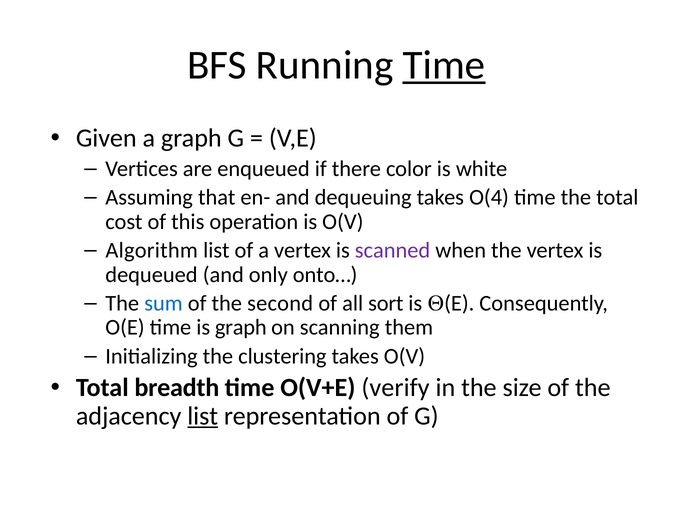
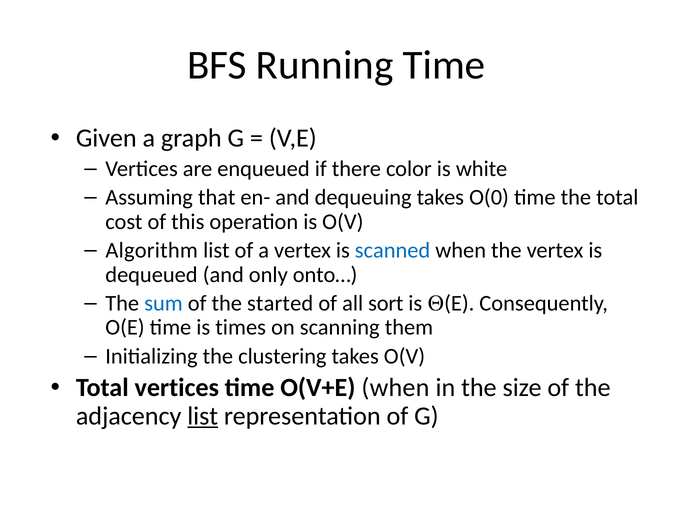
Time at (444, 65) underline: present -> none
O(4: O(4 -> O(0
scanned colour: purple -> blue
second: second -> started
is graph: graph -> times
Total breadth: breadth -> vertices
O(V+E verify: verify -> when
